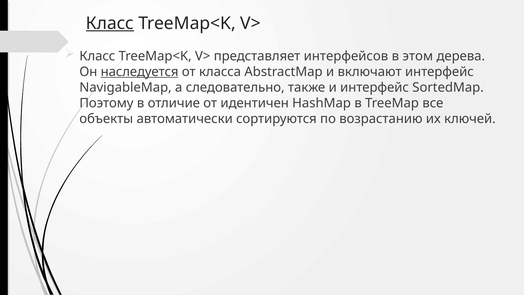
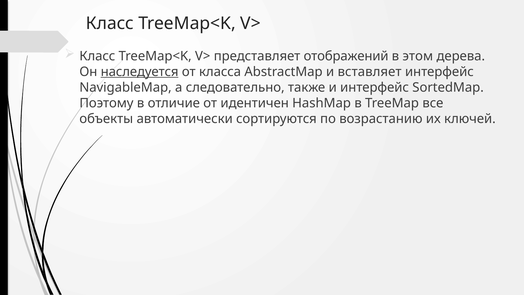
Класс at (110, 23) underline: present -> none
интерфейсов: интерфейсов -> отображений
включают: включают -> вставляет
